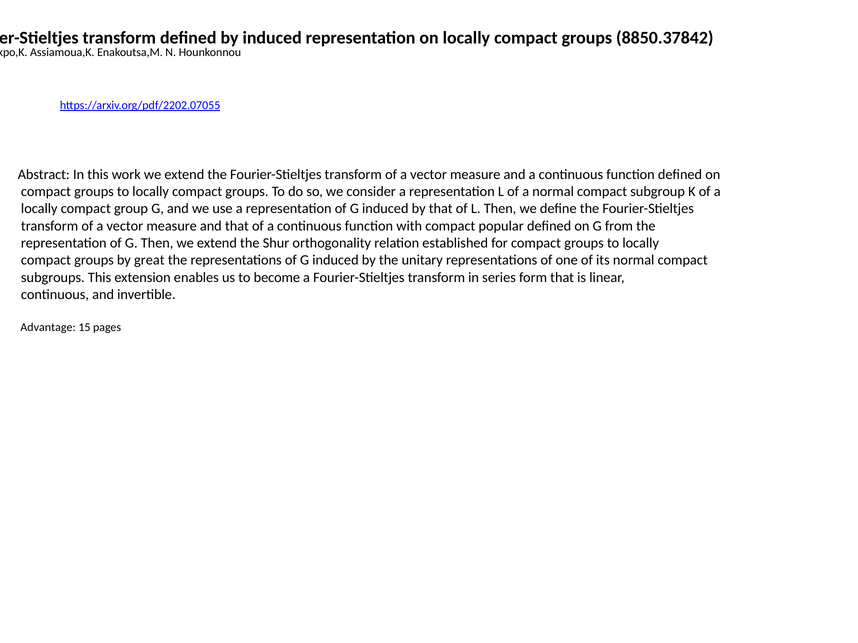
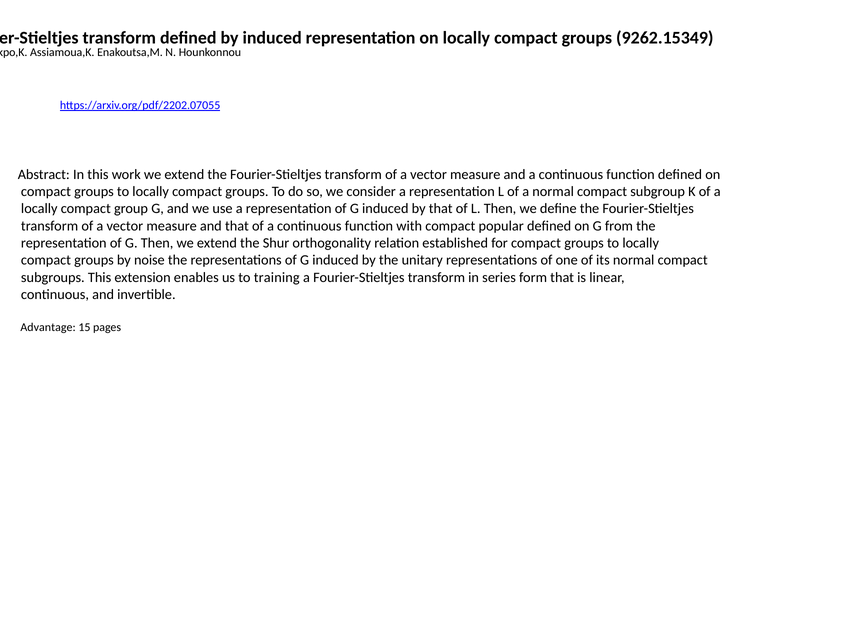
8850.37842: 8850.37842 -> 9262.15349
great: great -> noise
become: become -> training
